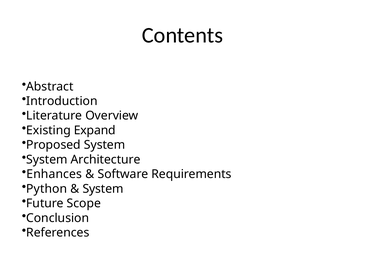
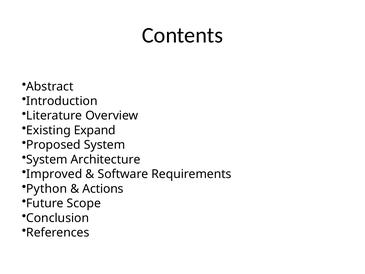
Enhances: Enhances -> Improved
System at (103, 189): System -> Actions
